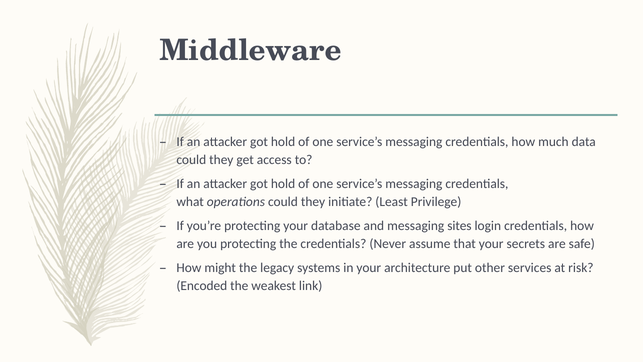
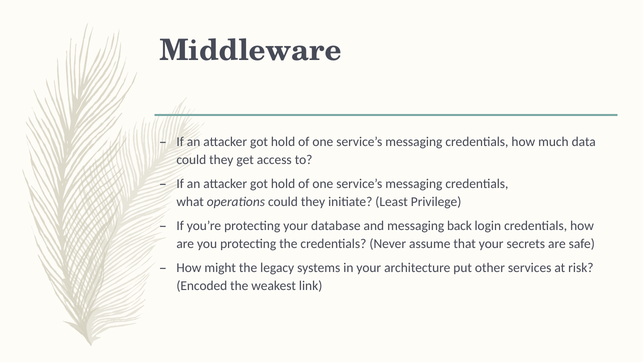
sites: sites -> back
